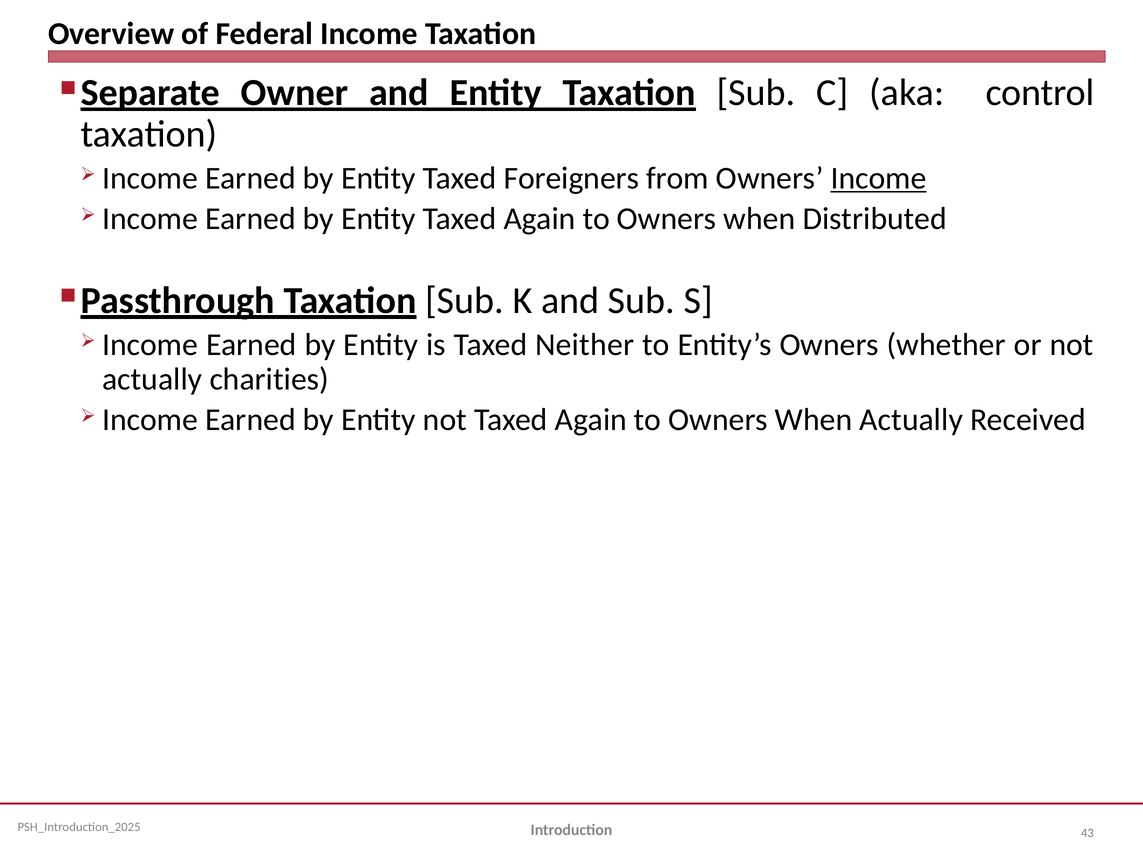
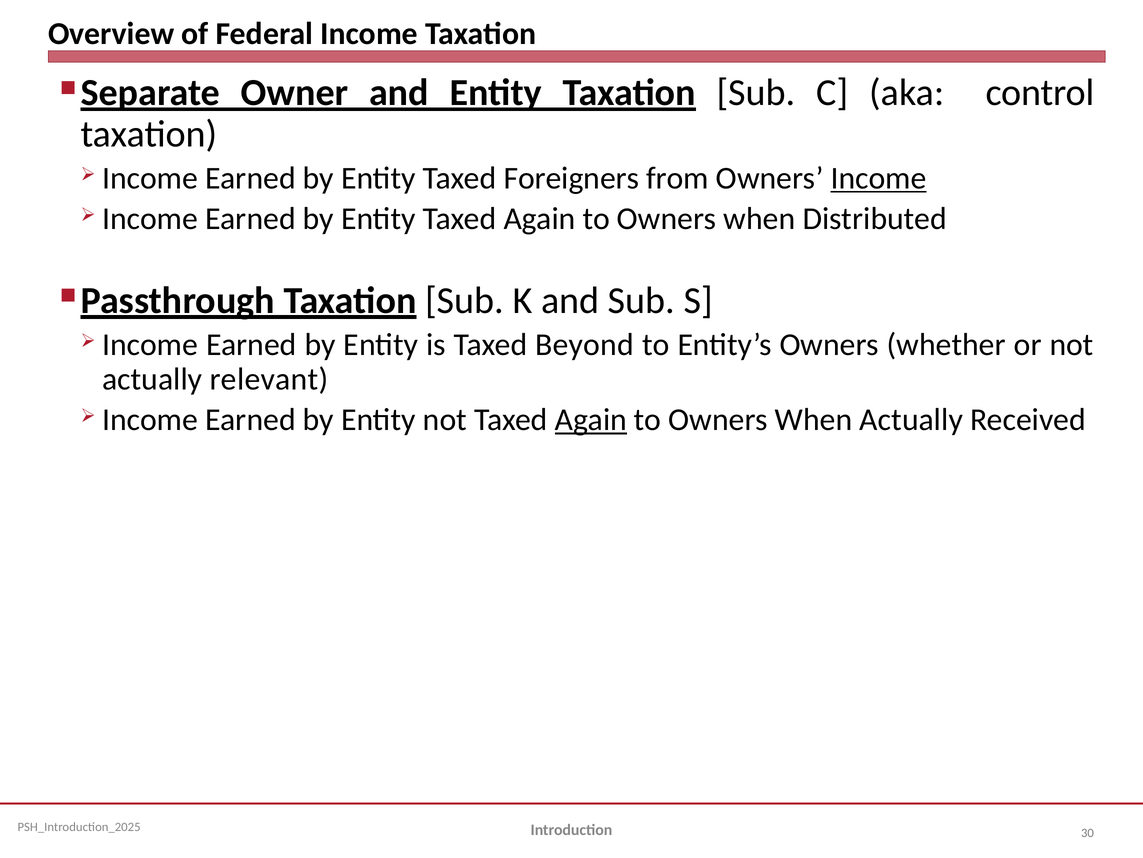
Neither: Neither -> Beyond
charities: charities -> relevant
Again at (591, 419) underline: none -> present
43: 43 -> 30
